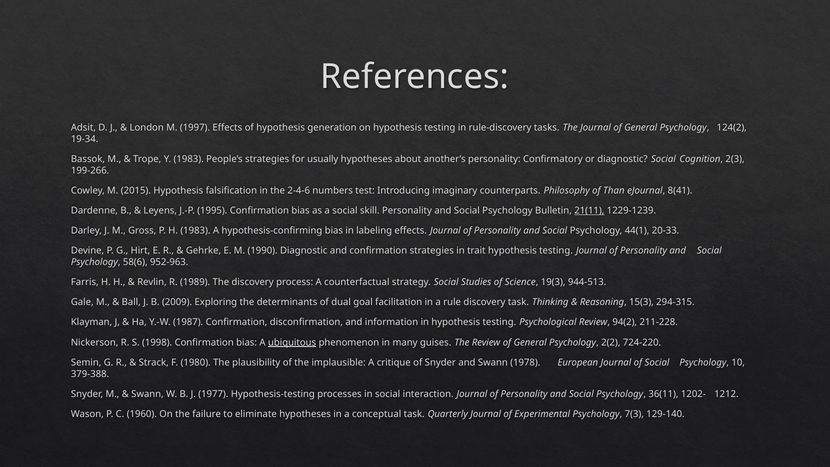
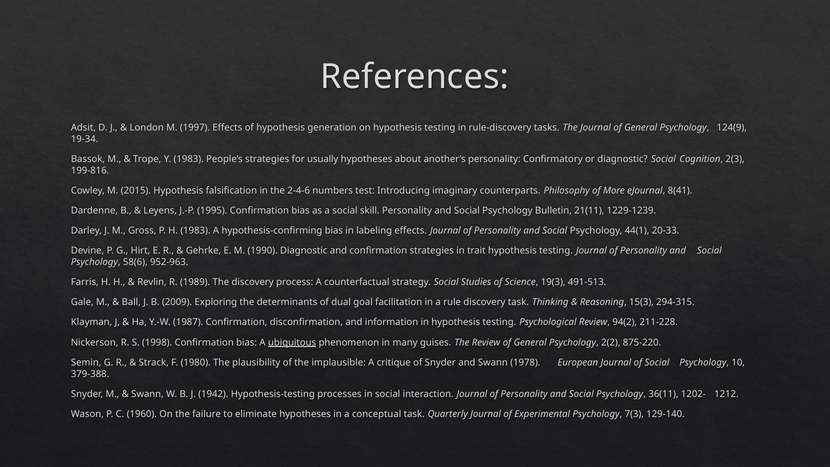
124(2: 124(2 -> 124(9
199-266: 199-266 -> 199-816
Than: Than -> More
21(11 underline: present -> none
944-513: 944-513 -> 491-513
724-220: 724-220 -> 875-220
1977: 1977 -> 1942
